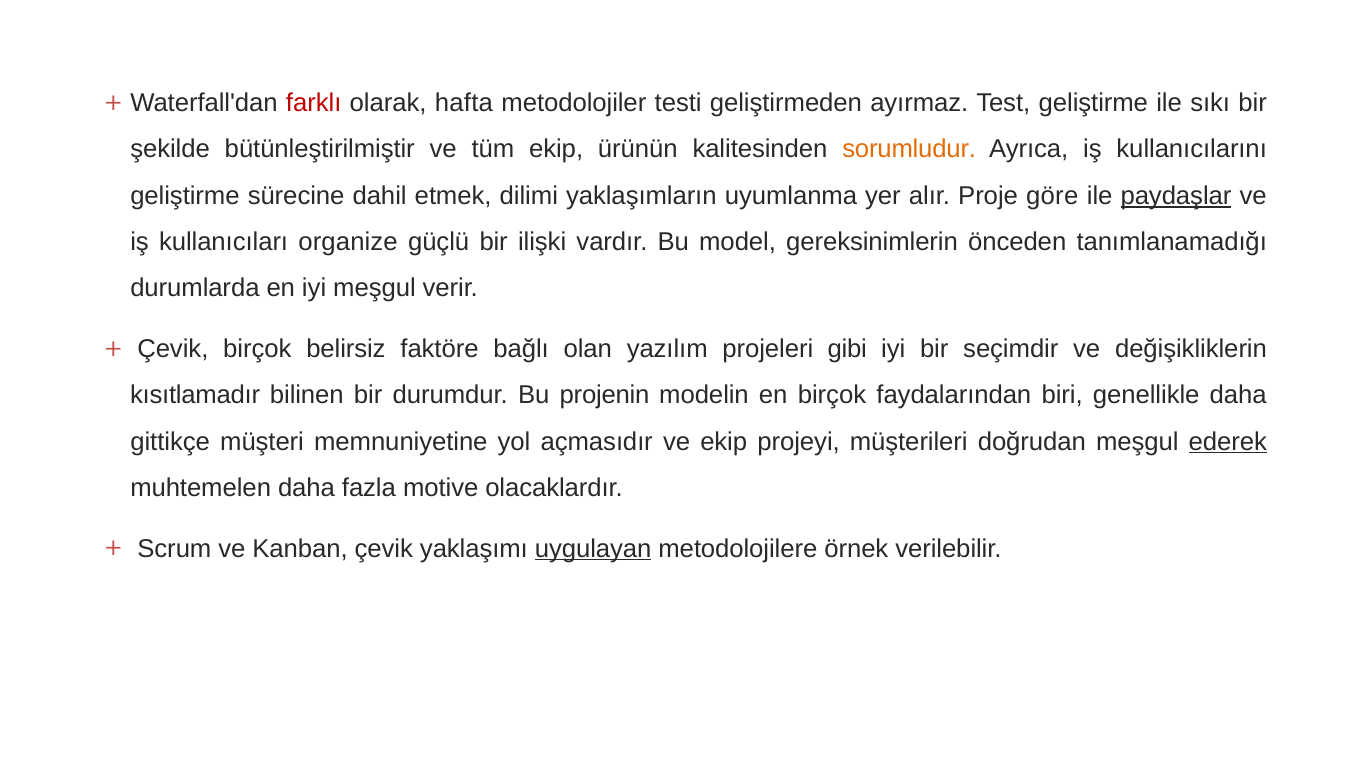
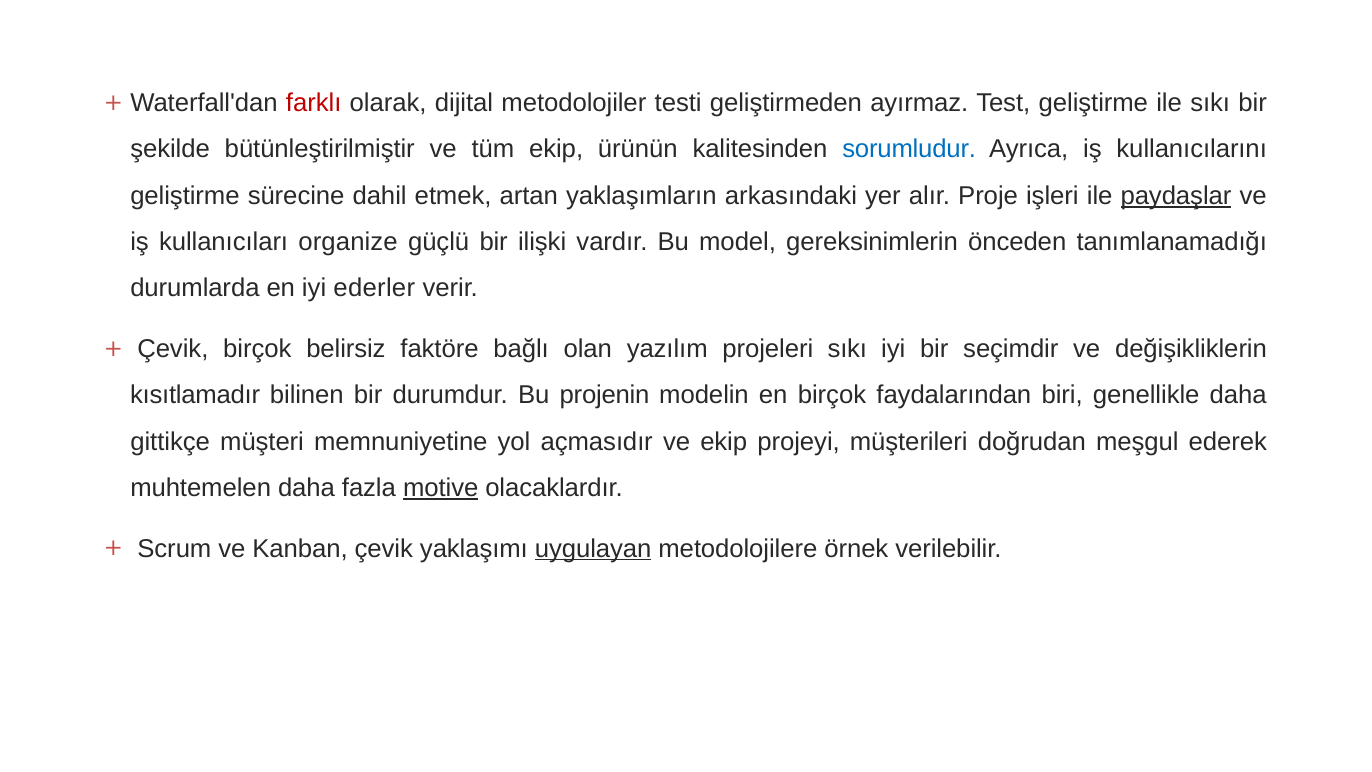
hafta: hafta -> dijital
sorumludur colour: orange -> blue
dilimi: dilimi -> artan
uyumlanma: uyumlanma -> arkasındaki
göre: göre -> işleri
iyi meşgul: meşgul -> ederler
projeleri gibi: gibi -> sıkı
ederek underline: present -> none
motive underline: none -> present
